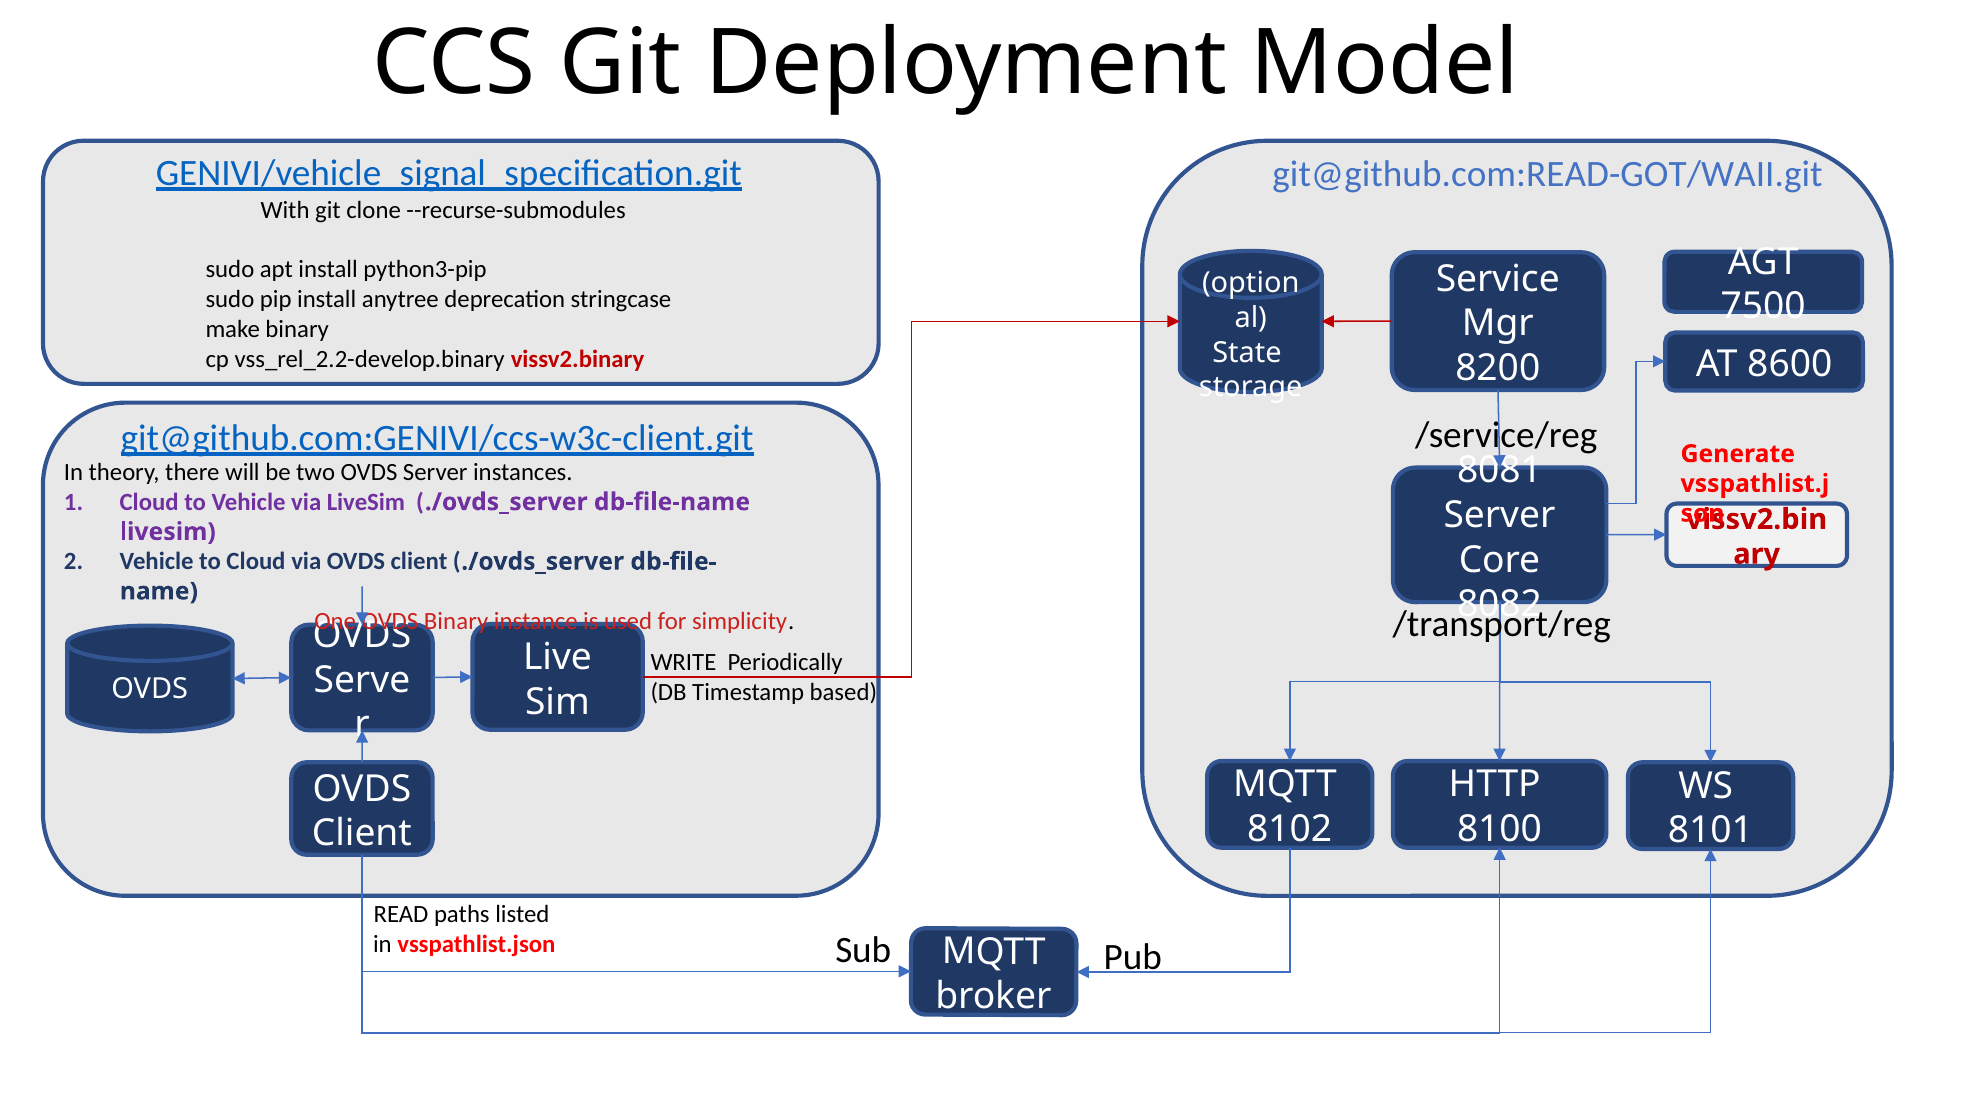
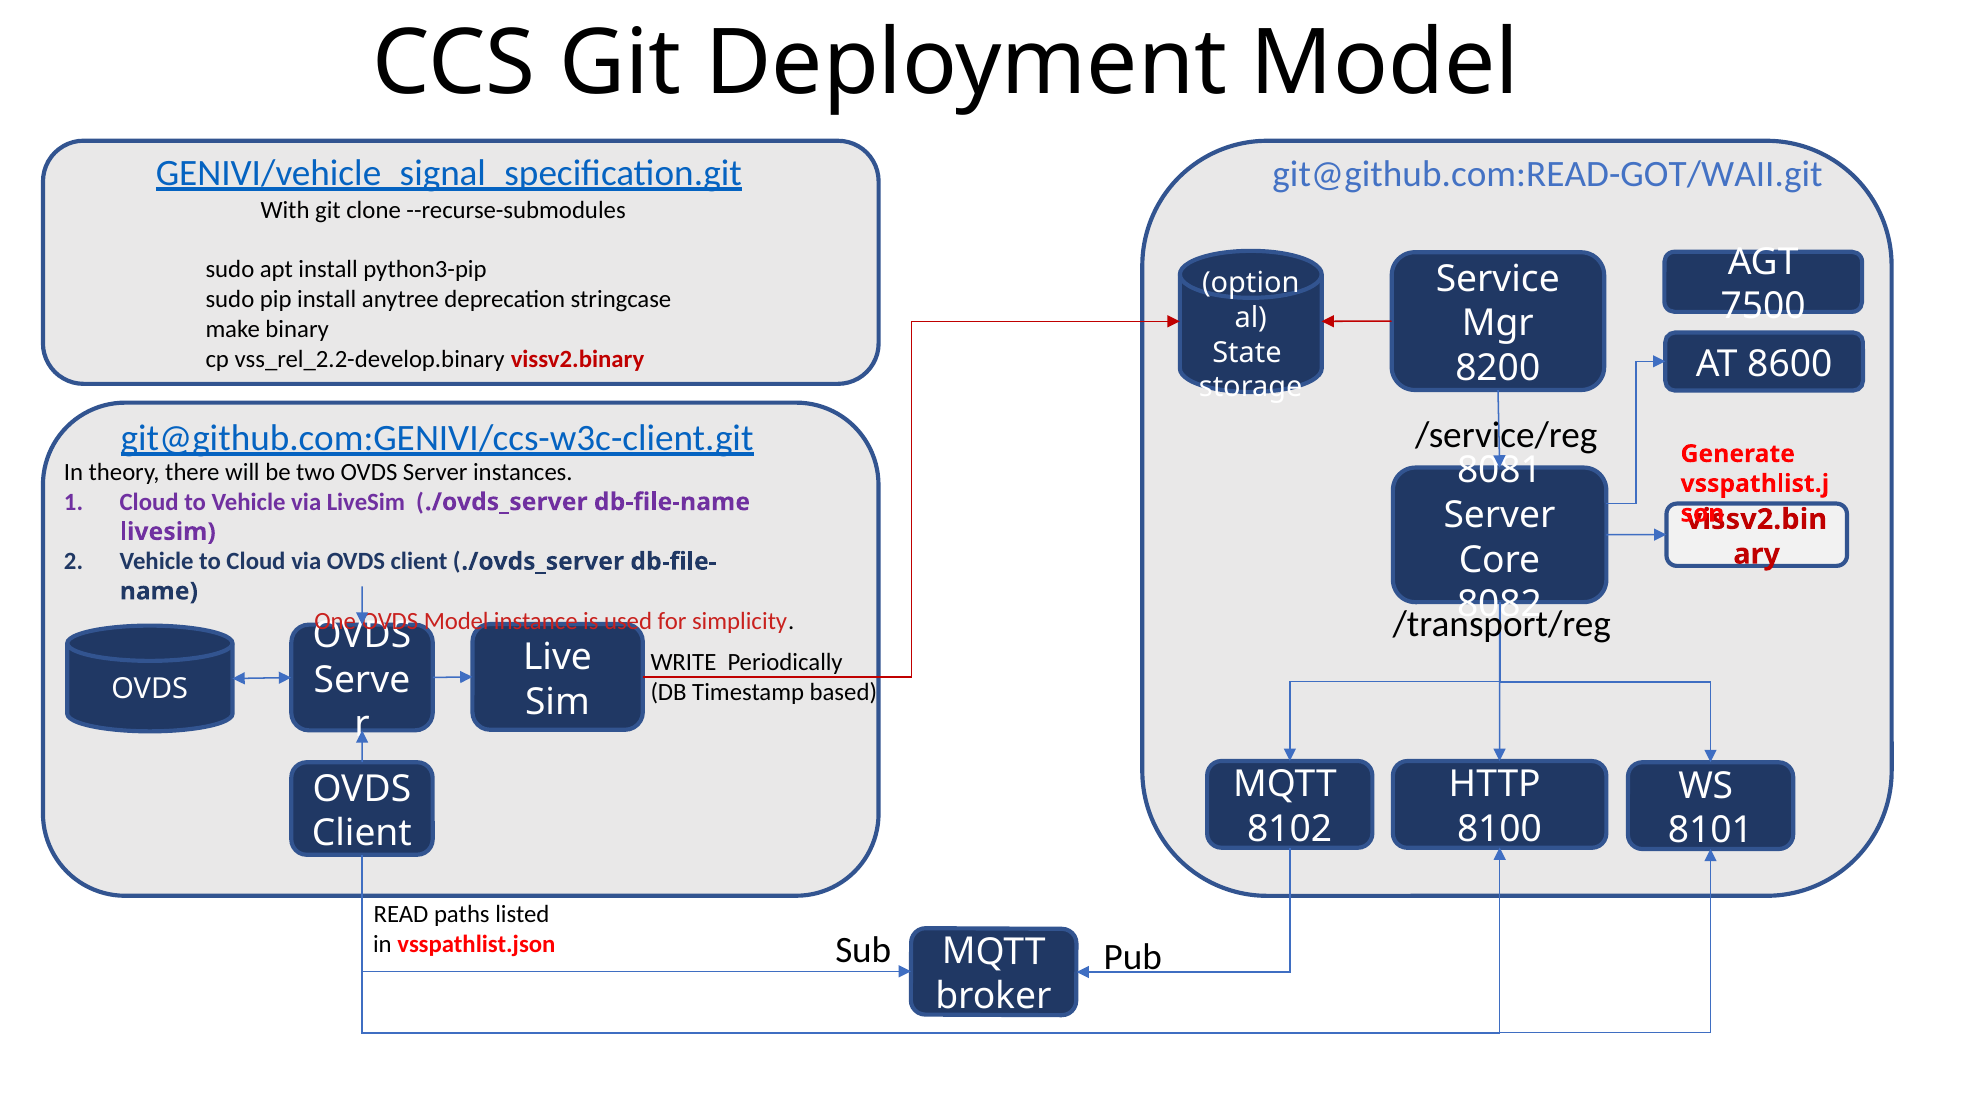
Binary at (456, 621): Binary -> Model
